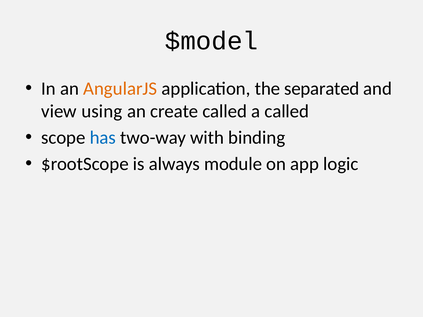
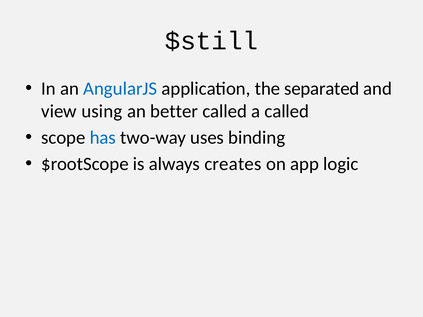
$model: $model -> $still
AngularJS colour: orange -> blue
create: create -> better
with: with -> uses
module: module -> creates
